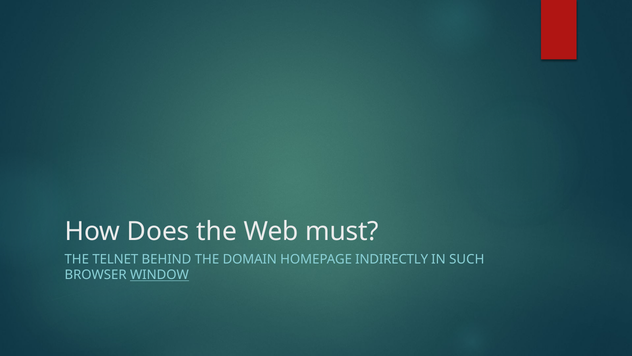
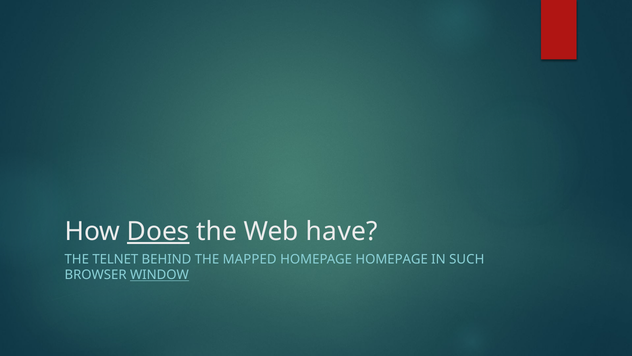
Does underline: none -> present
must: must -> have
DOMAIN: DOMAIN -> MAPPED
HOMEPAGE INDIRECTLY: INDIRECTLY -> HOMEPAGE
